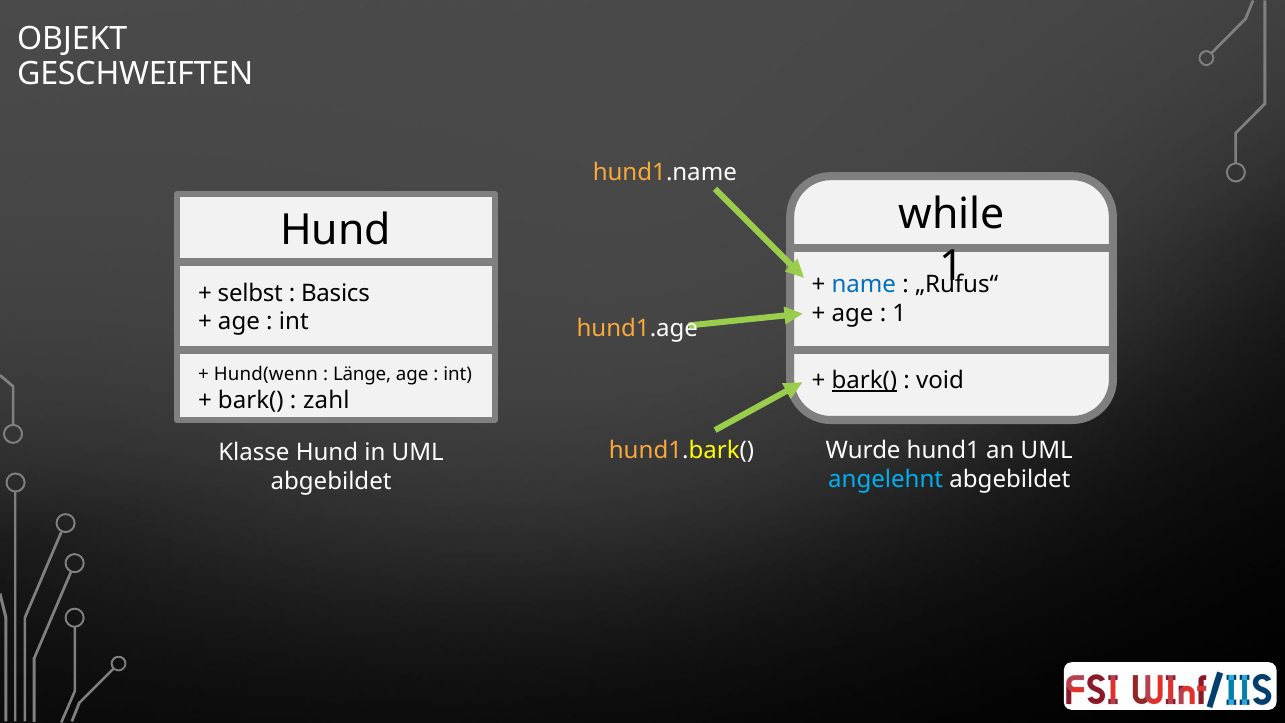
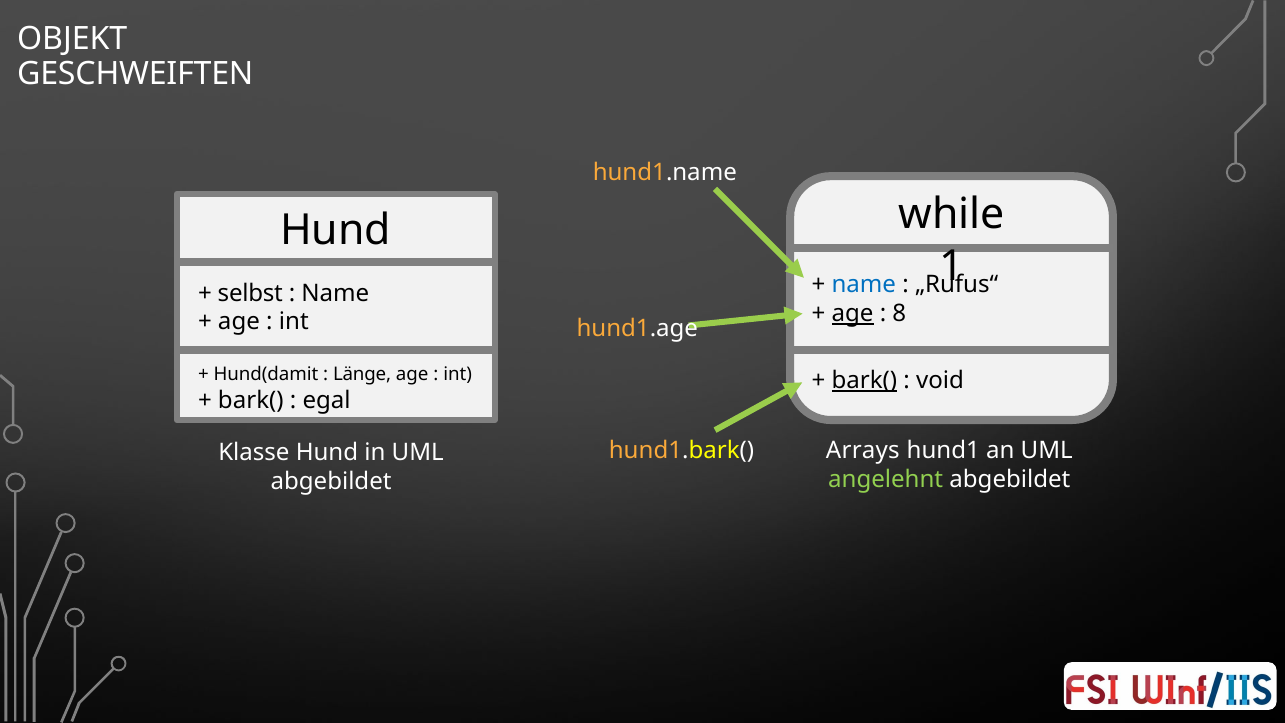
Basics at (335, 293): Basics -> Name
age at (853, 314) underline: none -> present
1 at (899, 314): 1 -> 8
Hund(wenn: Hund(wenn -> Hund(damit
zahl: zahl -> egal
Wurde: Wurde -> Arrays
angelehnt colour: light blue -> light green
